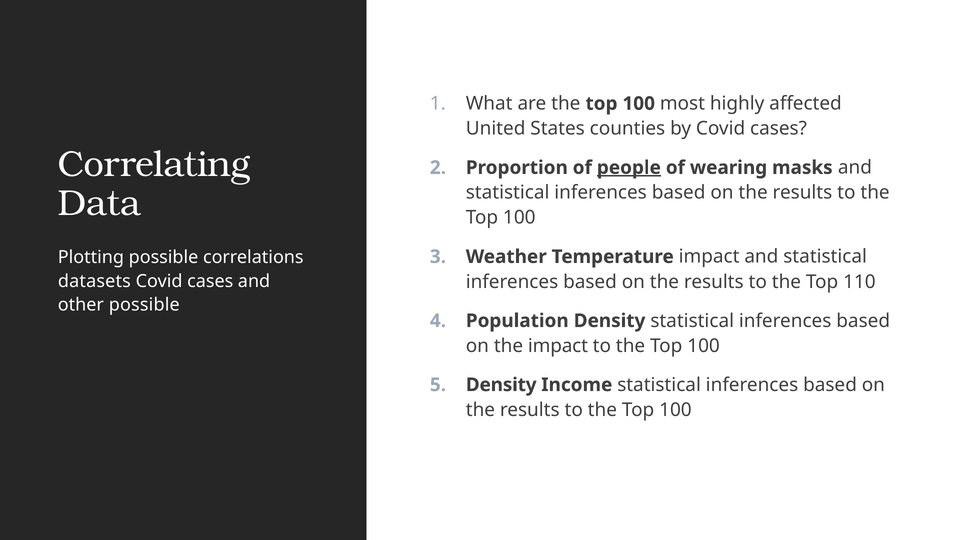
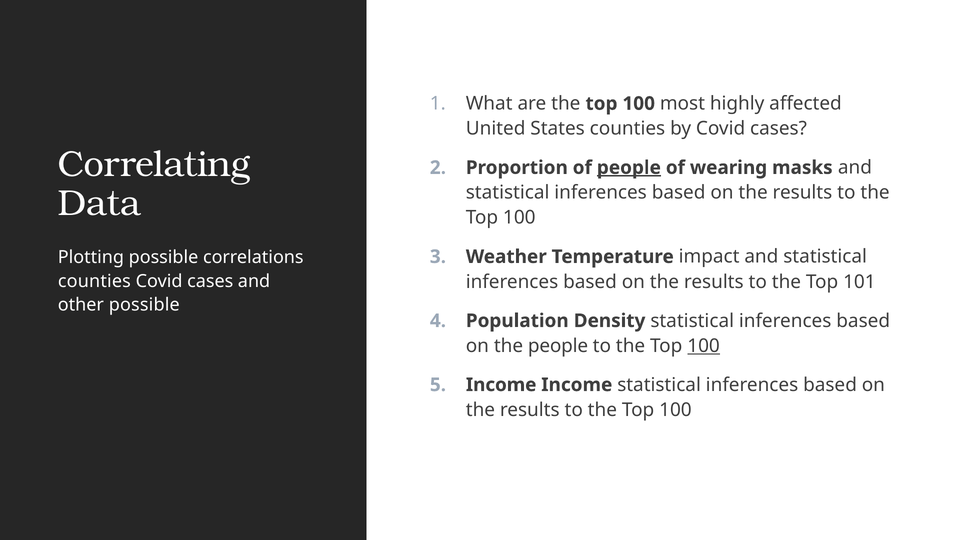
datasets at (94, 281): datasets -> counties
110: 110 -> 101
the impact: impact -> people
100 at (704, 346) underline: none -> present
Density at (501, 385): Density -> Income
